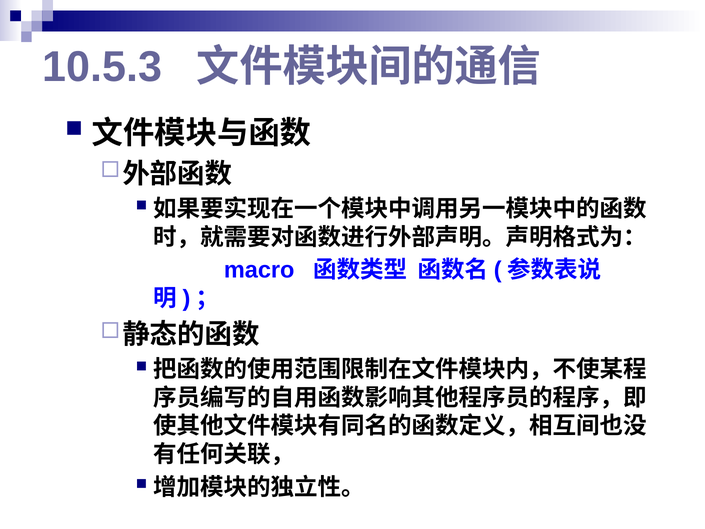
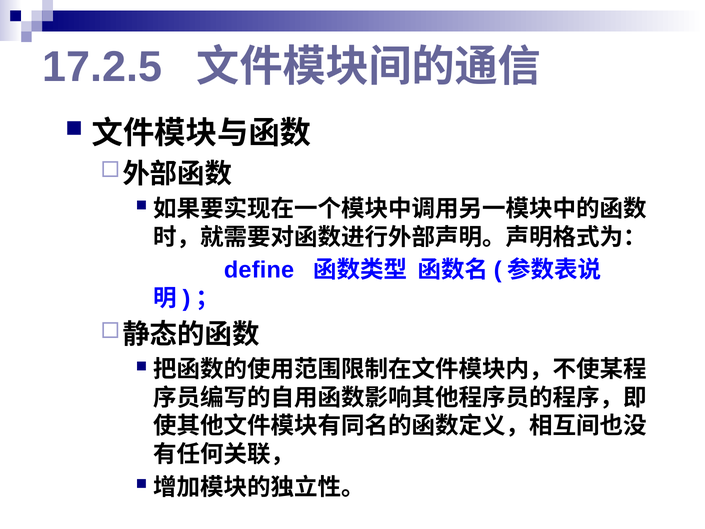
10.5.3: 10.5.3 -> 17.2.5
macro: macro -> define
